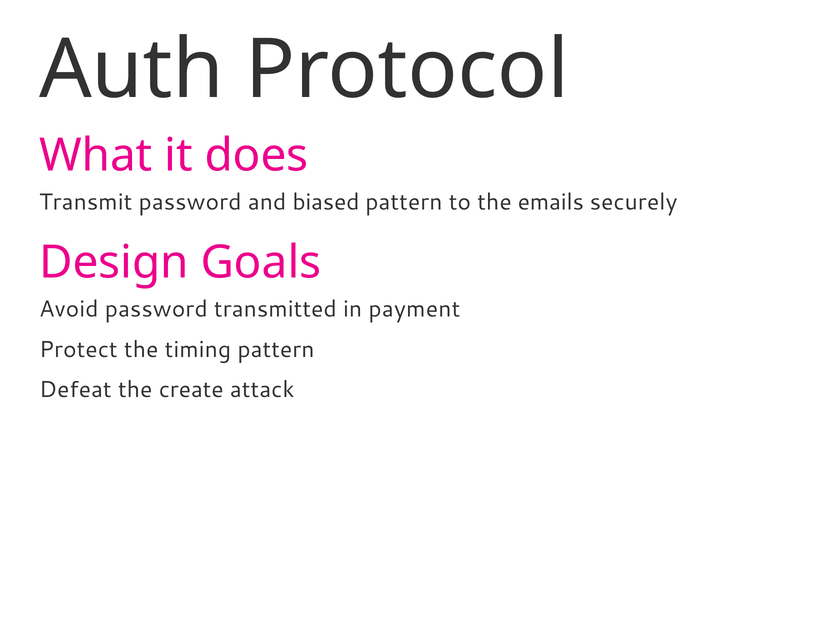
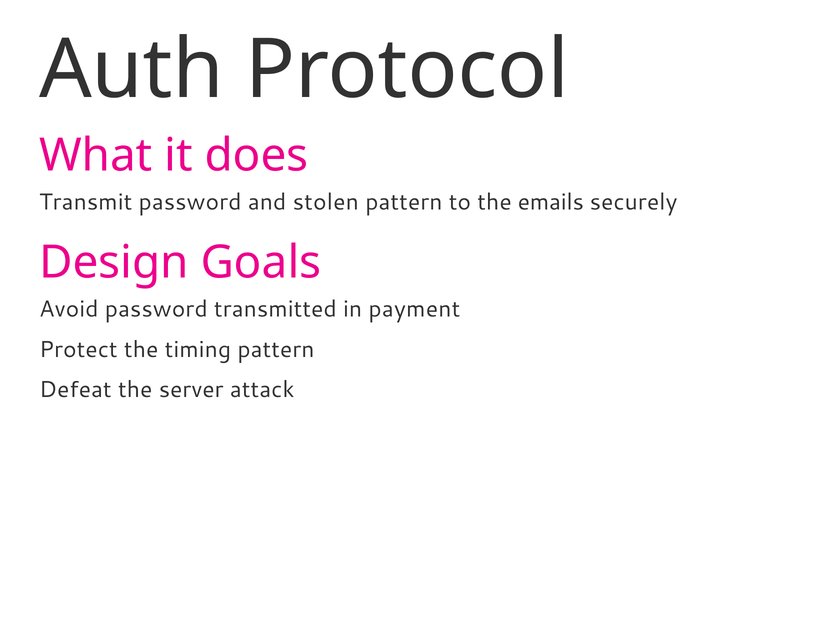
biased: biased -> stolen
create: create -> server
